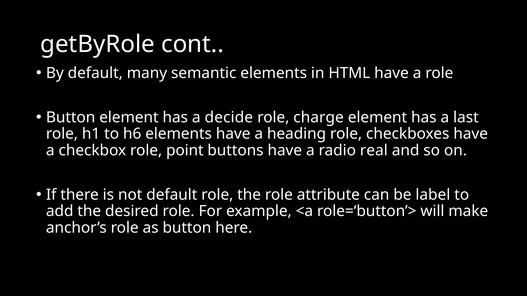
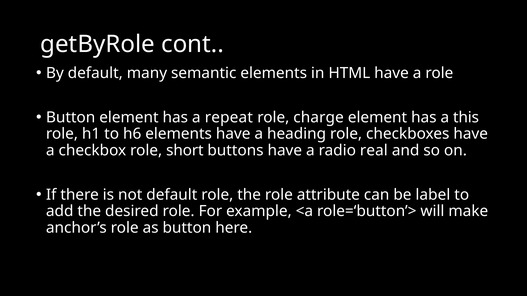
decide: decide -> repeat
last: last -> this
point: point -> short
